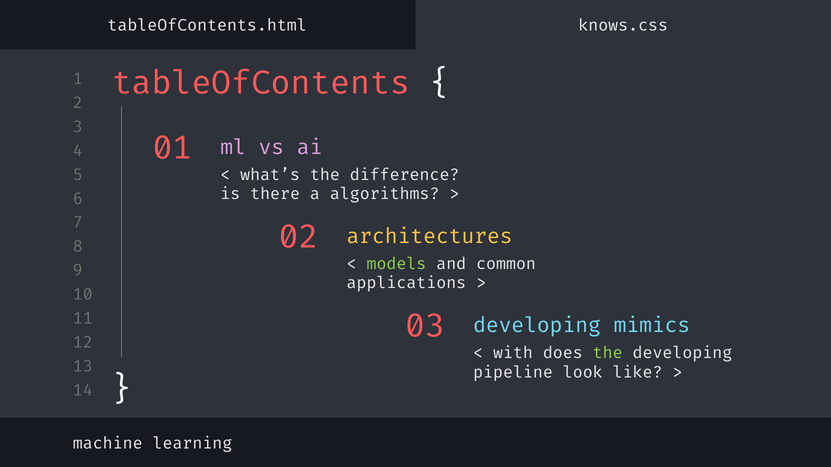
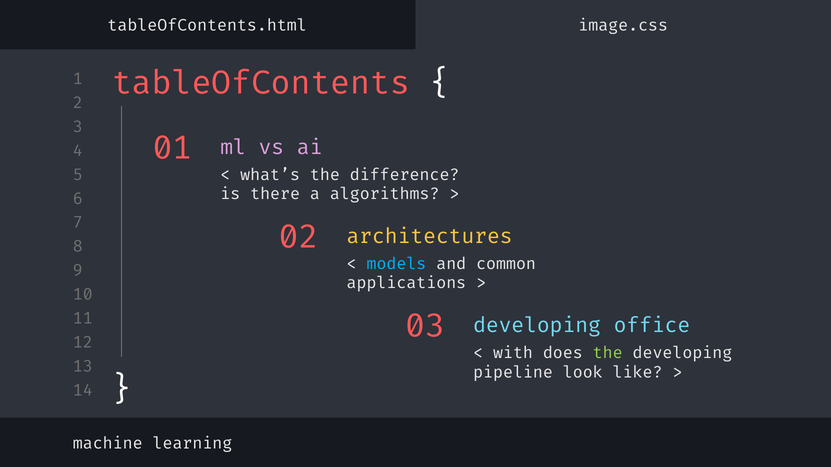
knows.css: knows.css -> image.css
models colour: light green -> light blue
mimics: mimics -> office
